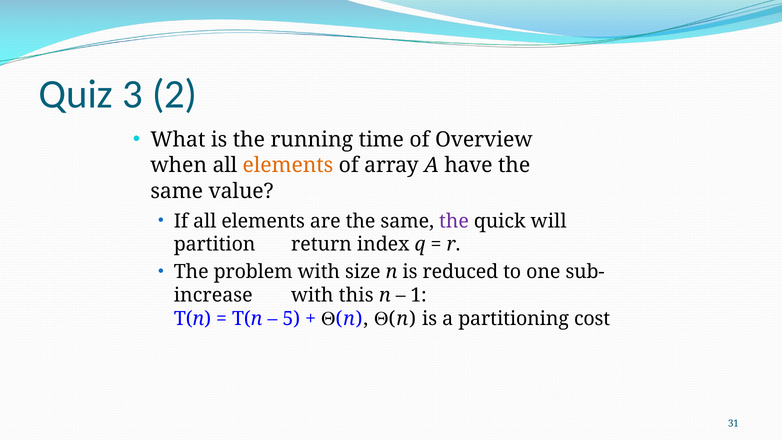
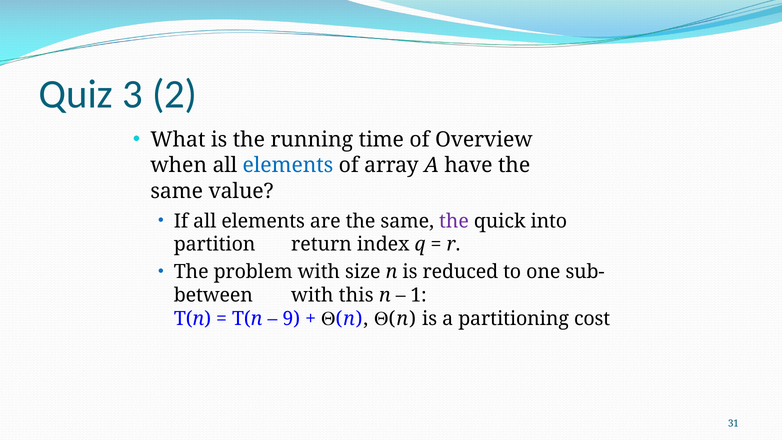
elements at (288, 165) colour: orange -> blue
will: will -> into
increase: increase -> between
5: 5 -> 9
